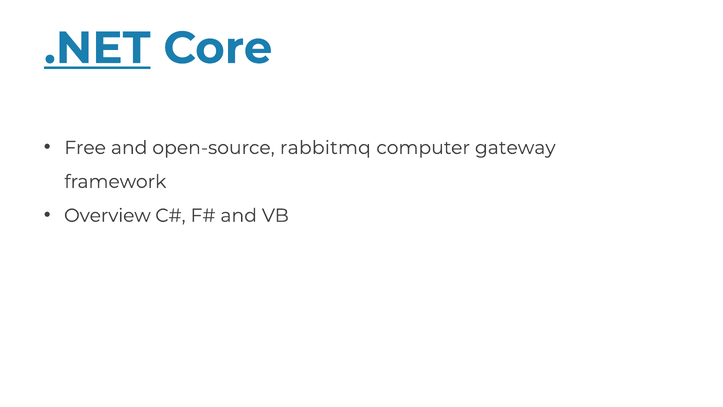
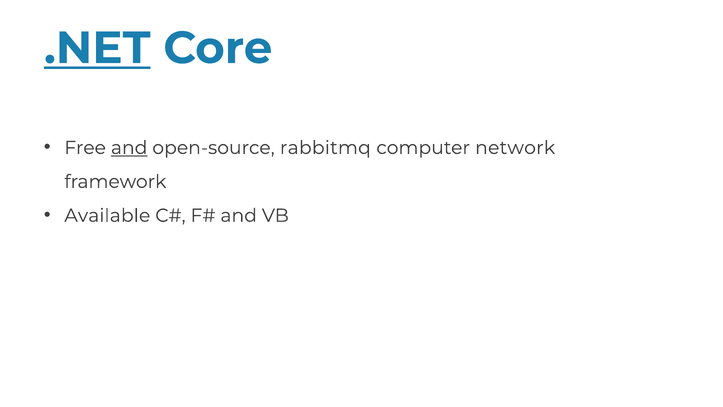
and at (129, 148) underline: none -> present
gateway: gateway -> network
Overview: Overview -> Available
